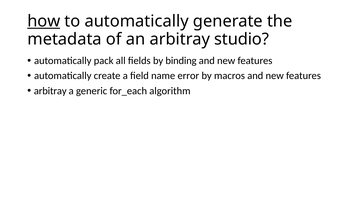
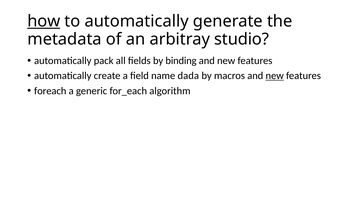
error: error -> dada
new at (275, 76) underline: none -> present
arbitray at (50, 91): arbitray -> foreach
